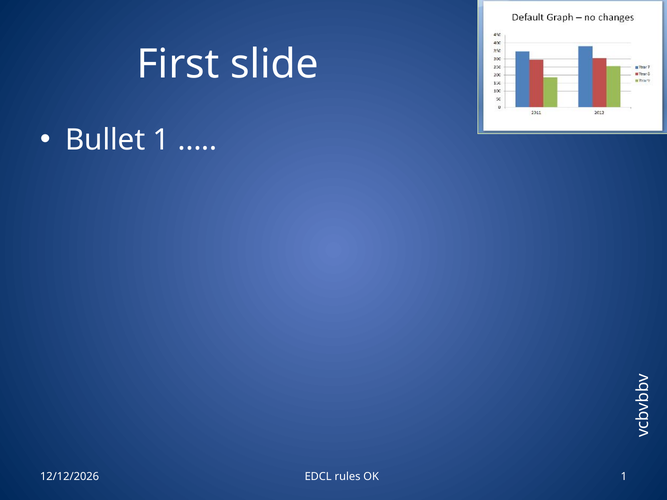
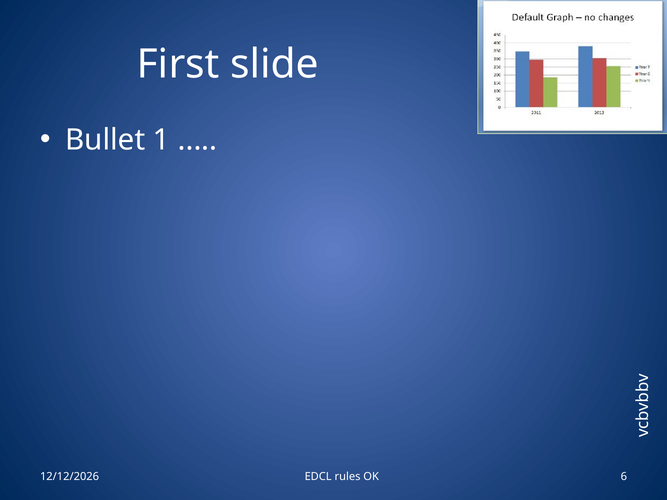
OK 1: 1 -> 6
